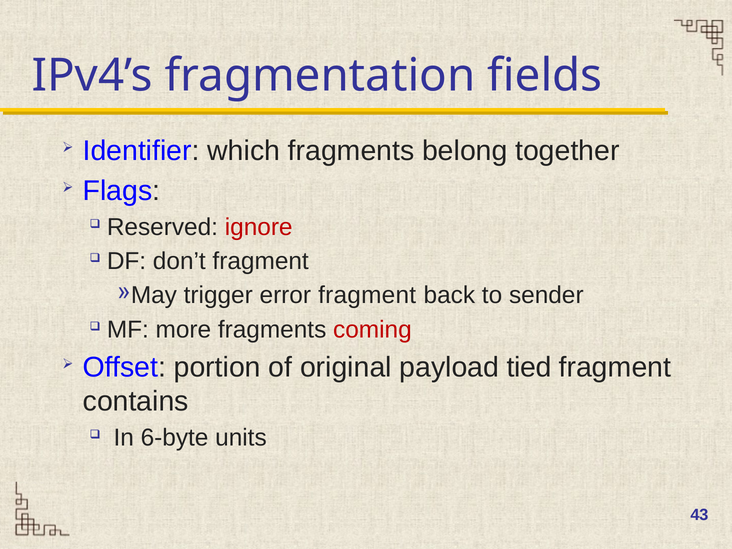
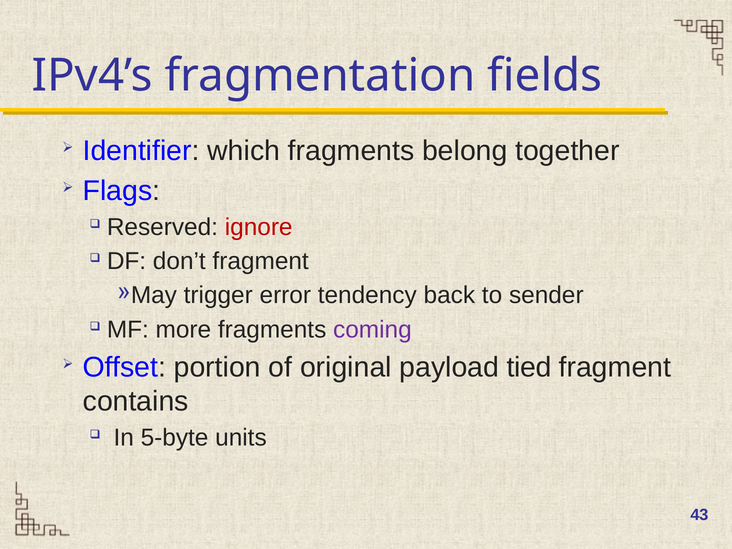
error fragment: fragment -> tendency
coming colour: red -> purple
6-byte: 6-byte -> 5-byte
